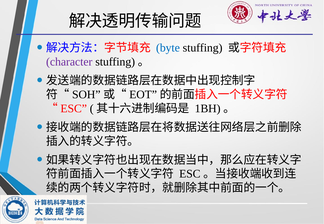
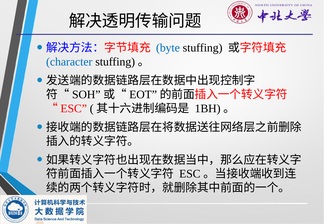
character colour: purple -> blue
